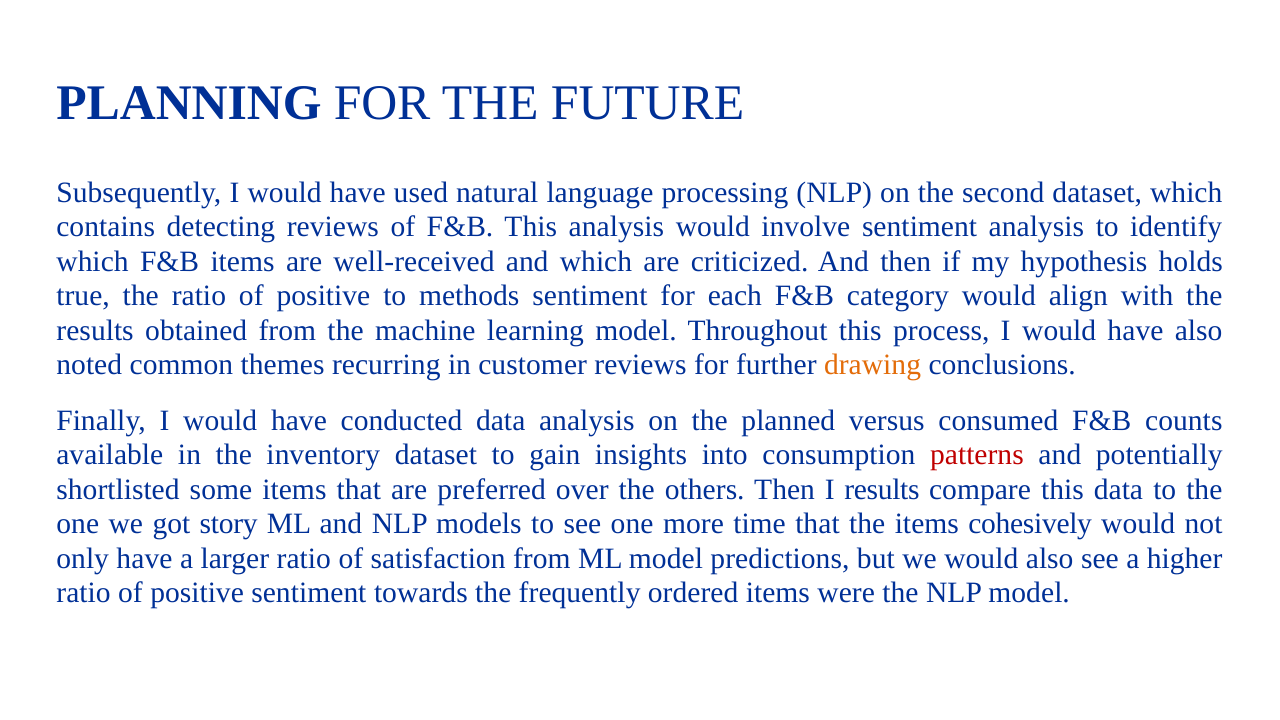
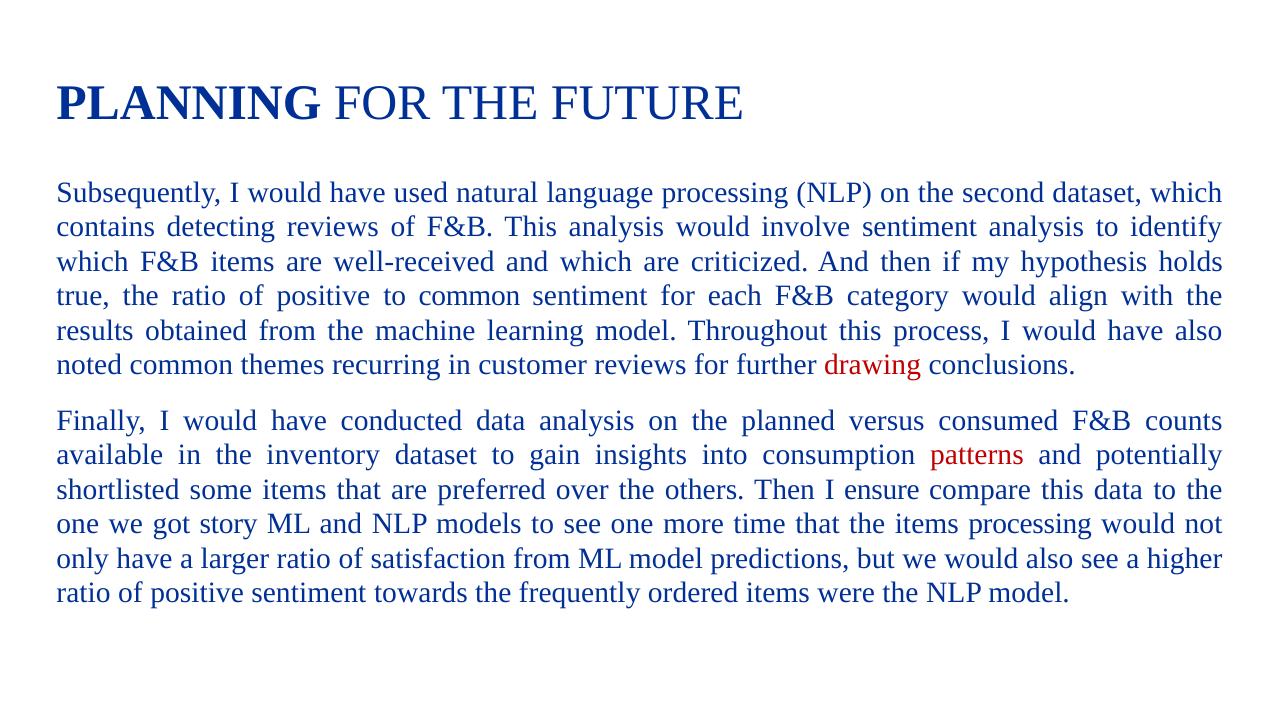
to methods: methods -> common
drawing colour: orange -> red
I results: results -> ensure
items cohesively: cohesively -> processing
